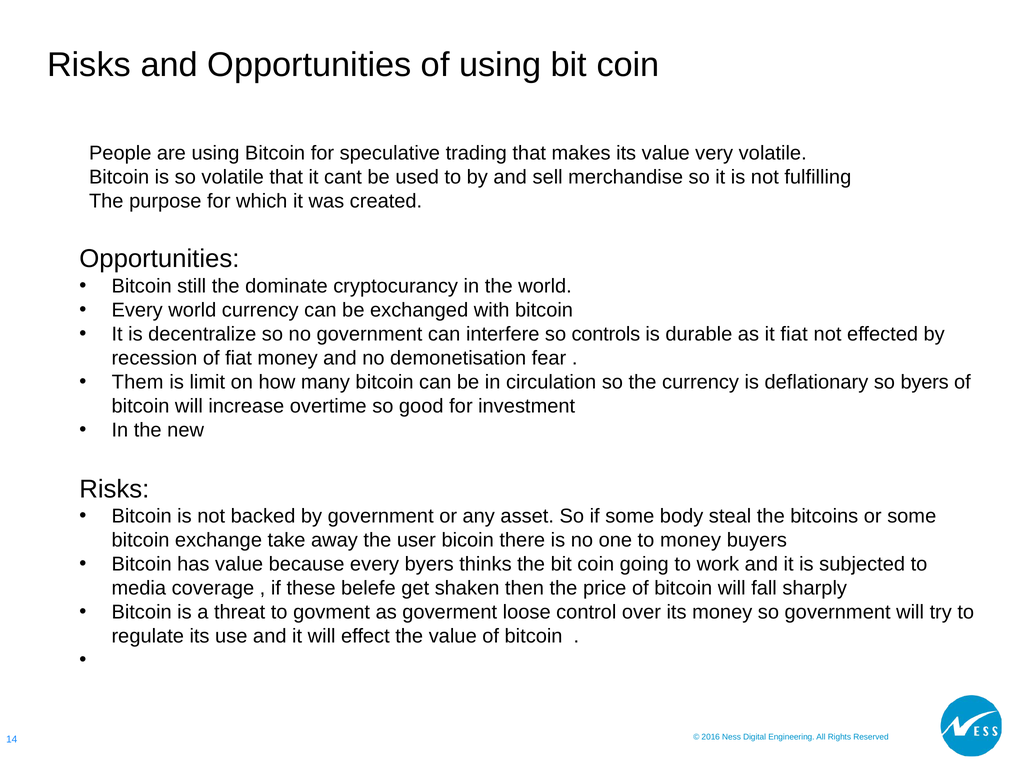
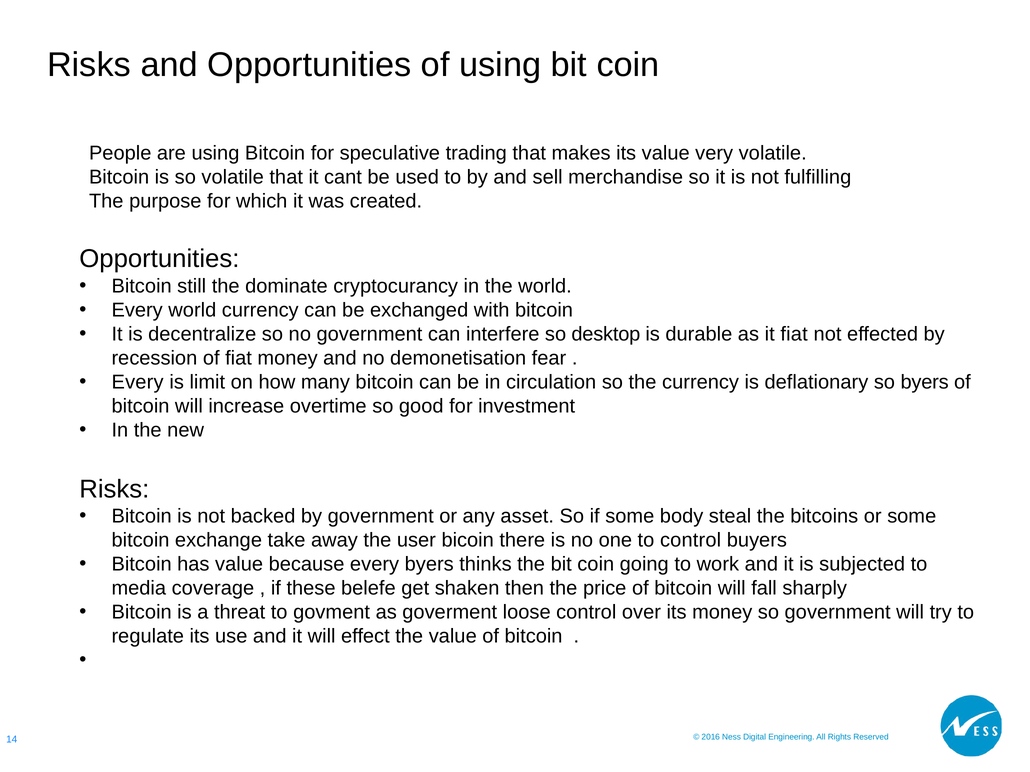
controls: controls -> desktop
Them at (138, 382): Them -> Every
to money: money -> control
